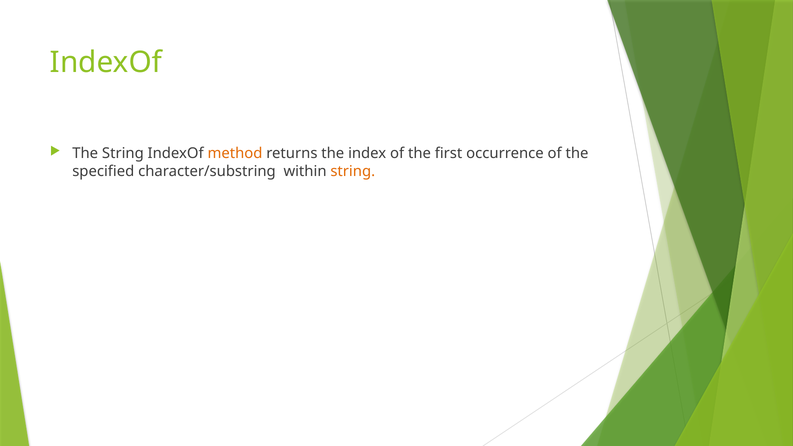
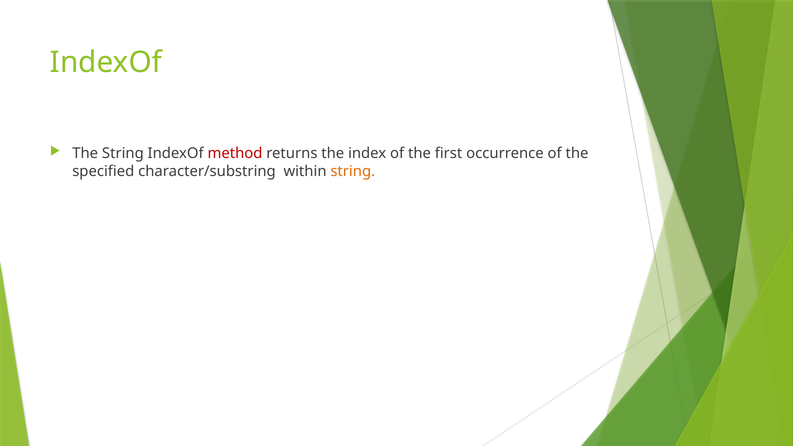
method colour: orange -> red
